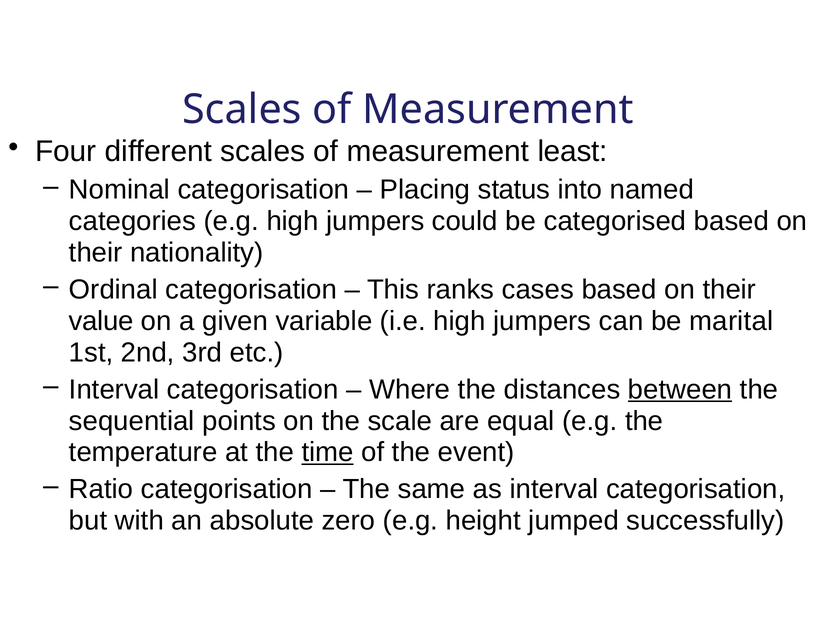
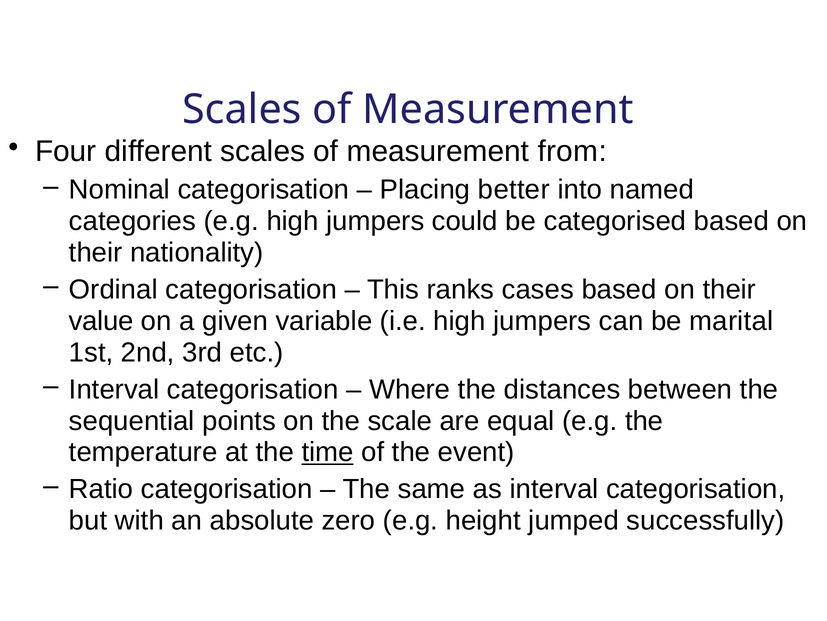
least: least -> from
status: status -> better
between underline: present -> none
